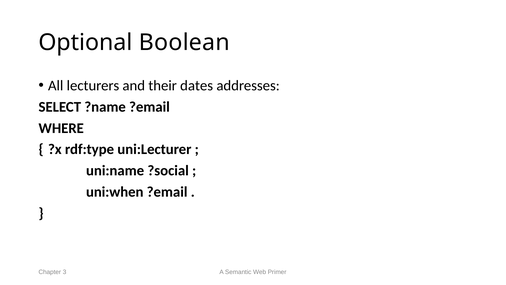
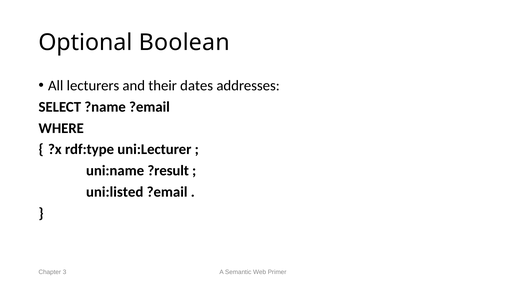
?social: ?social -> ?result
uni:when: uni:when -> uni:listed
